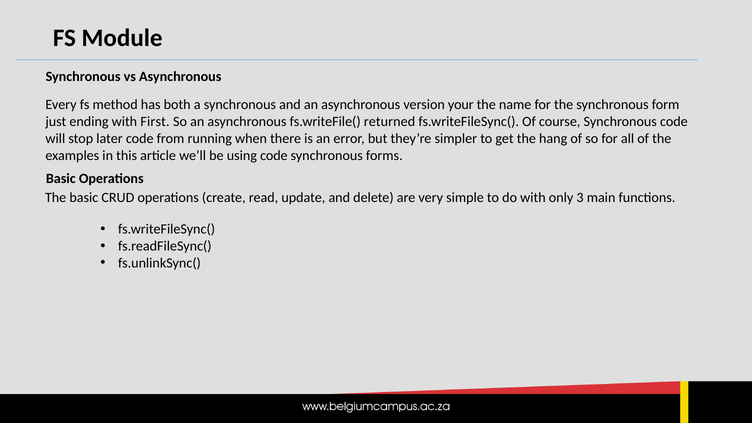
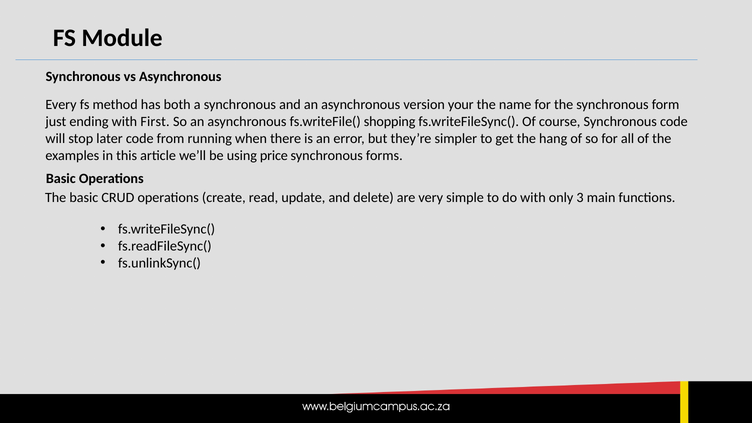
returned: returned -> shopping
using code: code -> price
